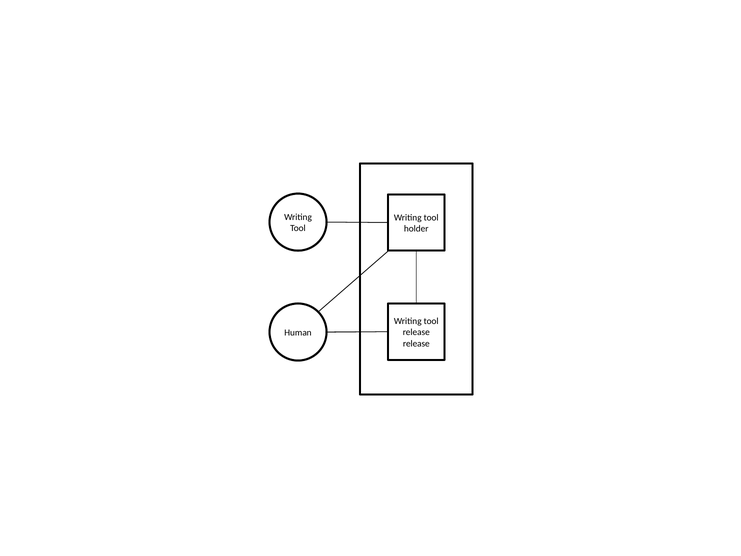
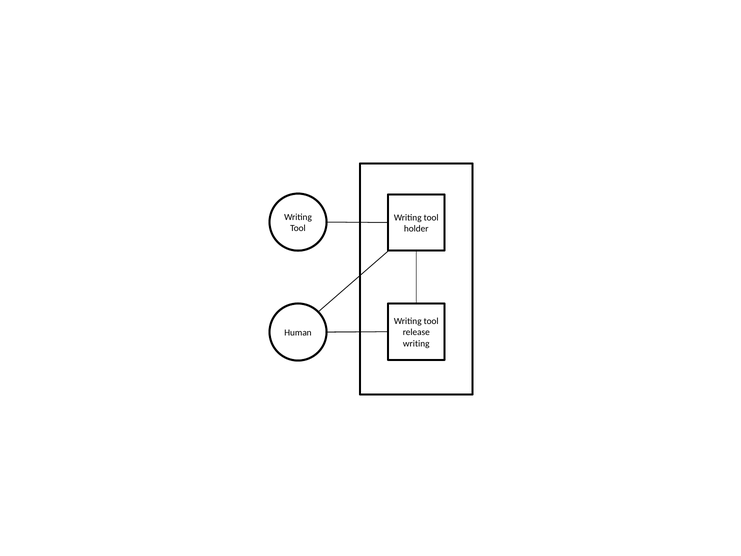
release at (416, 343): release -> writing
